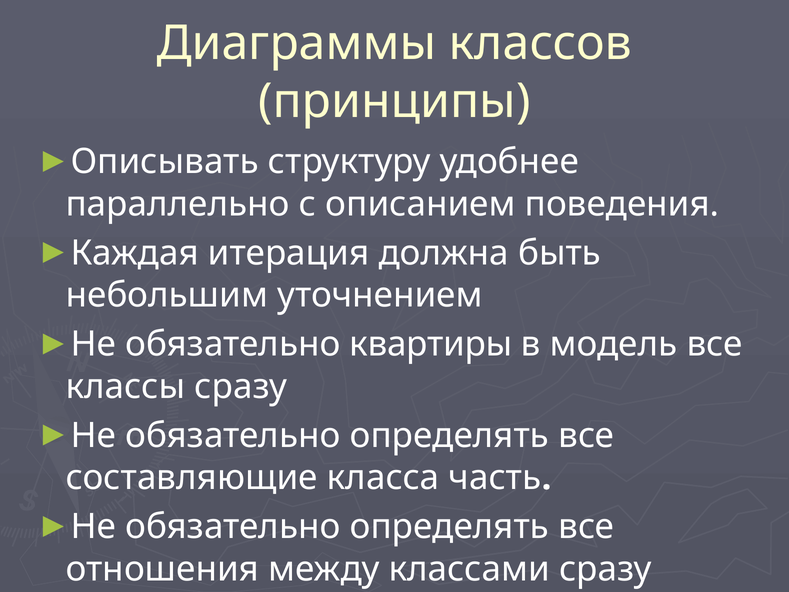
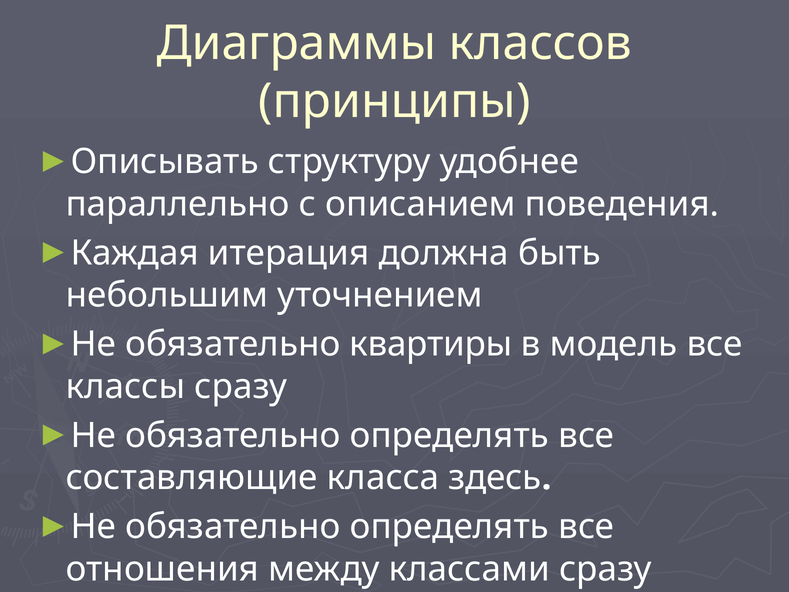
часть: часть -> здесь
